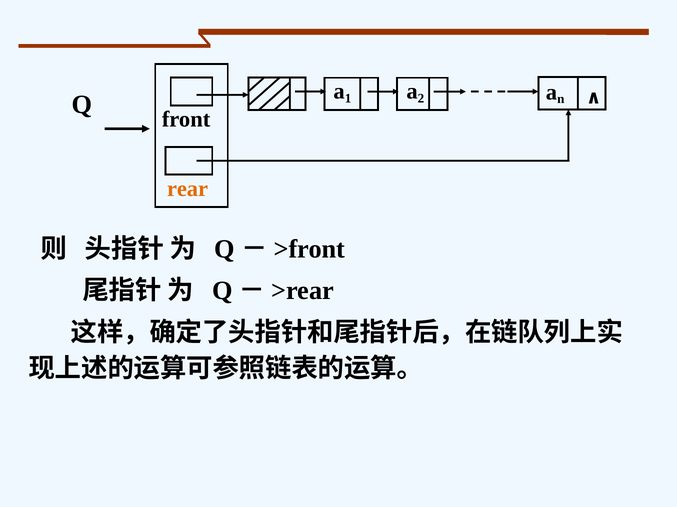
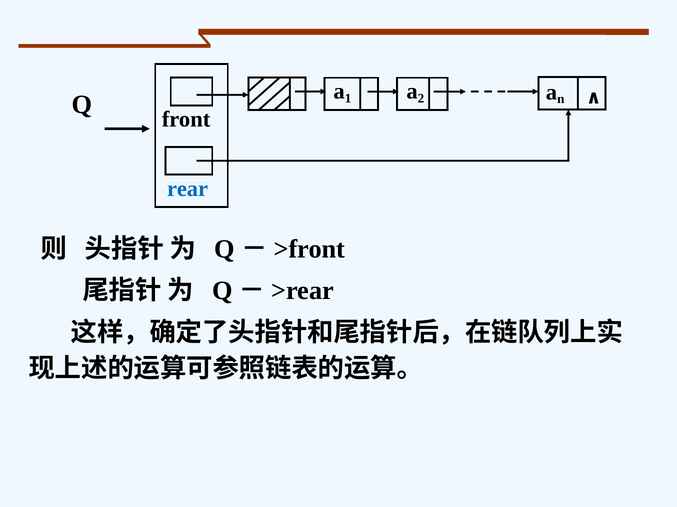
rear colour: orange -> blue
